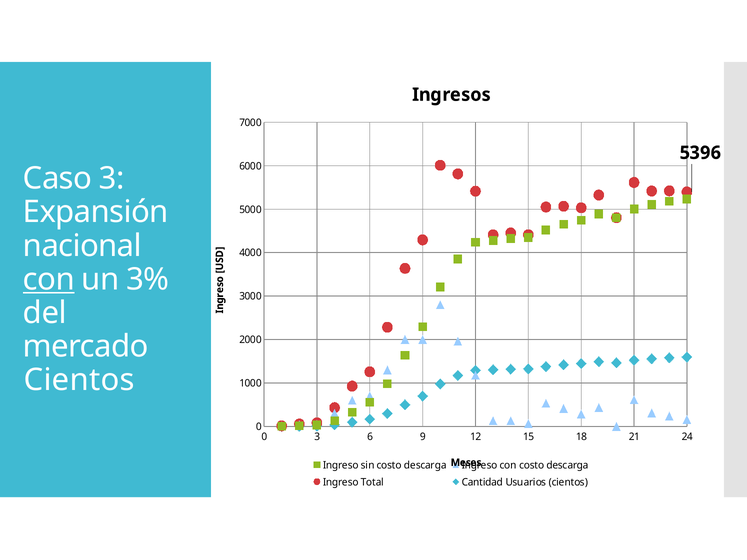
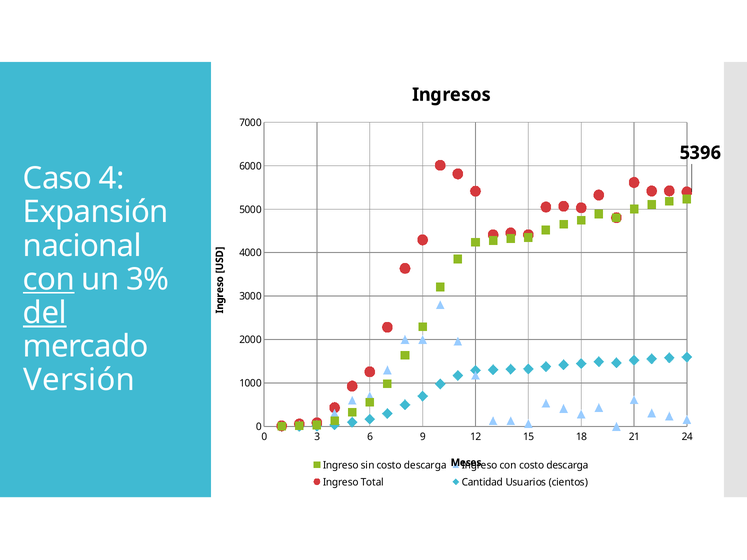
Caso 3: 3 -> 4
del underline: none -> present
Cientos at (79, 380): Cientos -> Versión
